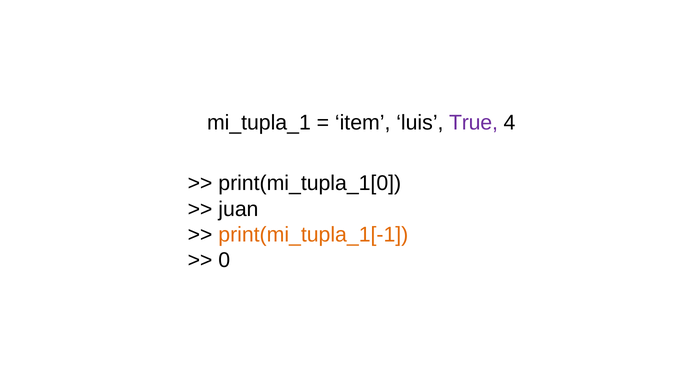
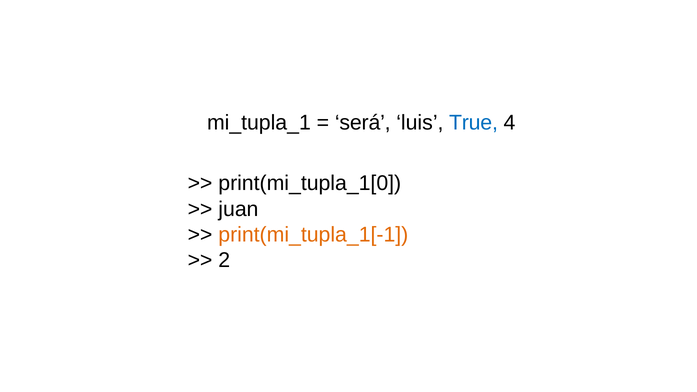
item: item -> será
True colour: purple -> blue
0: 0 -> 2
